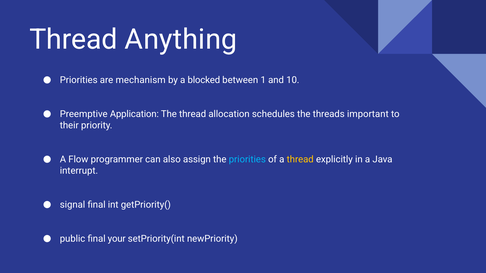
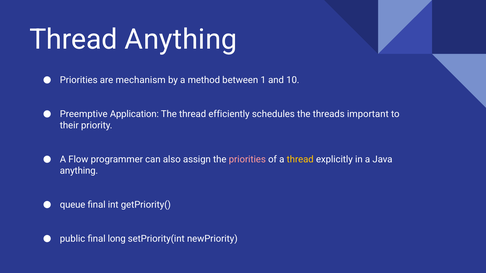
blocked: blocked -> method
allocation: allocation -> efficiently
priorities at (247, 160) colour: light blue -> pink
interrupt at (79, 171): interrupt -> anything
signal: signal -> queue
your: your -> long
